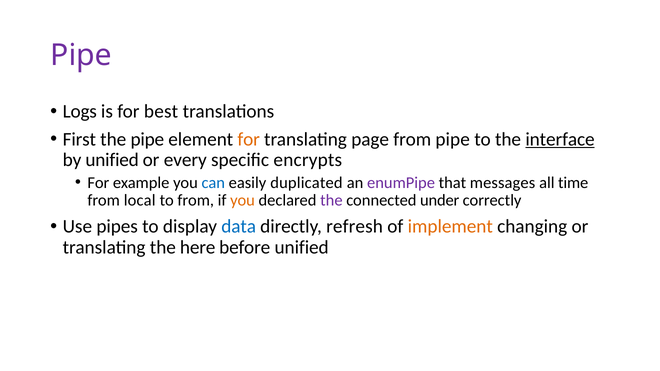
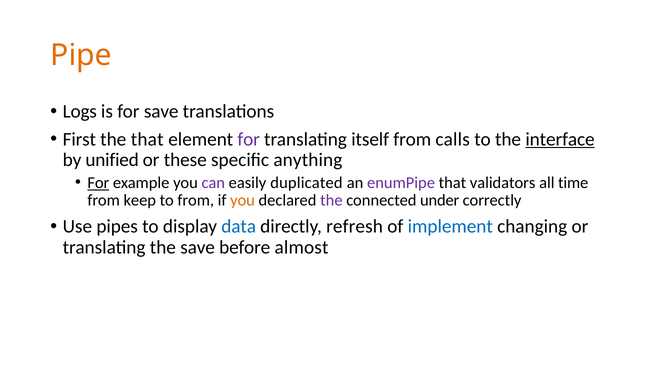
Pipe at (81, 55) colour: purple -> orange
for best: best -> save
the pipe: pipe -> that
for at (249, 139) colour: orange -> purple
page: page -> itself
from pipe: pipe -> calls
every: every -> these
encrypts: encrypts -> anything
For at (98, 183) underline: none -> present
can colour: blue -> purple
messages: messages -> validators
local: local -> keep
implement colour: orange -> blue
the here: here -> save
before unified: unified -> almost
